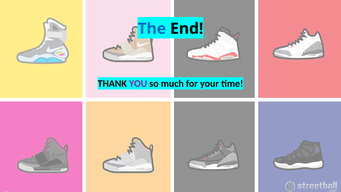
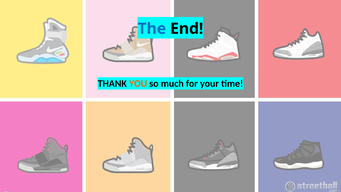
YOU colour: purple -> orange
